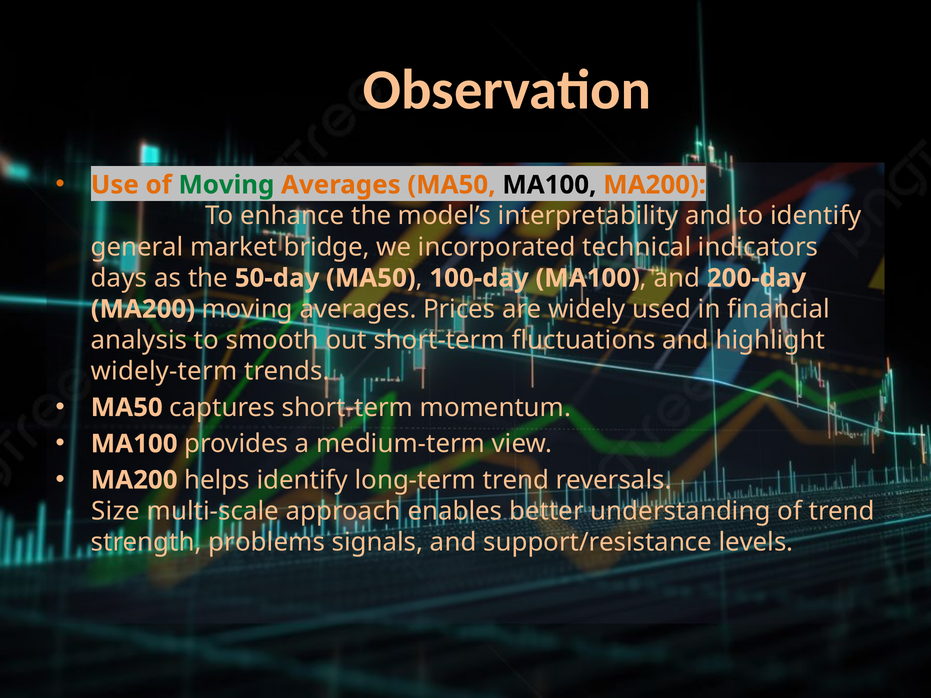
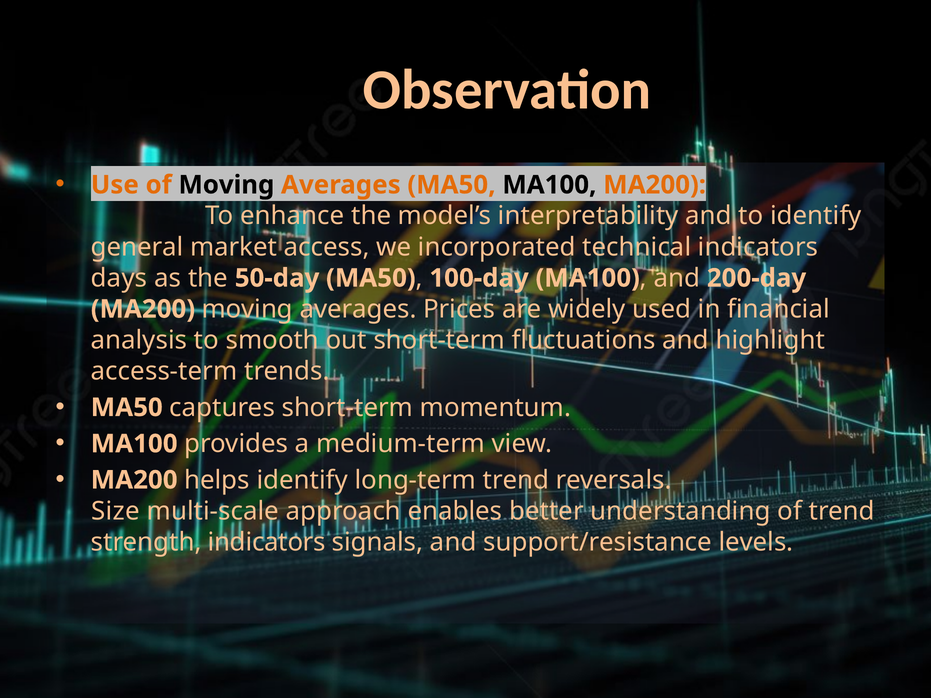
Moving at (226, 185) colour: green -> black
bridge: bridge -> access
widely-term: widely-term -> access-term
strength problems: problems -> indicators
